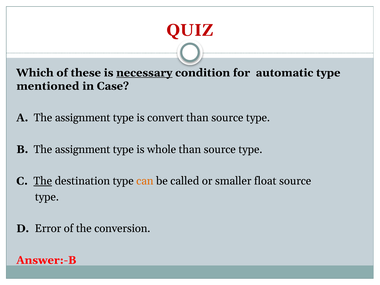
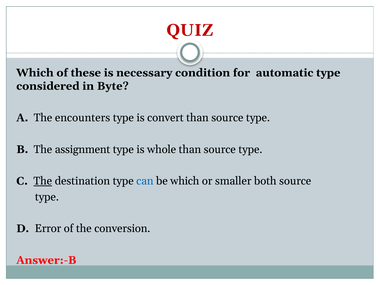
necessary underline: present -> none
mentioned: mentioned -> considered
Case: Case -> Byte
A The assignment: assignment -> encounters
can colour: orange -> blue
be called: called -> which
float: float -> both
